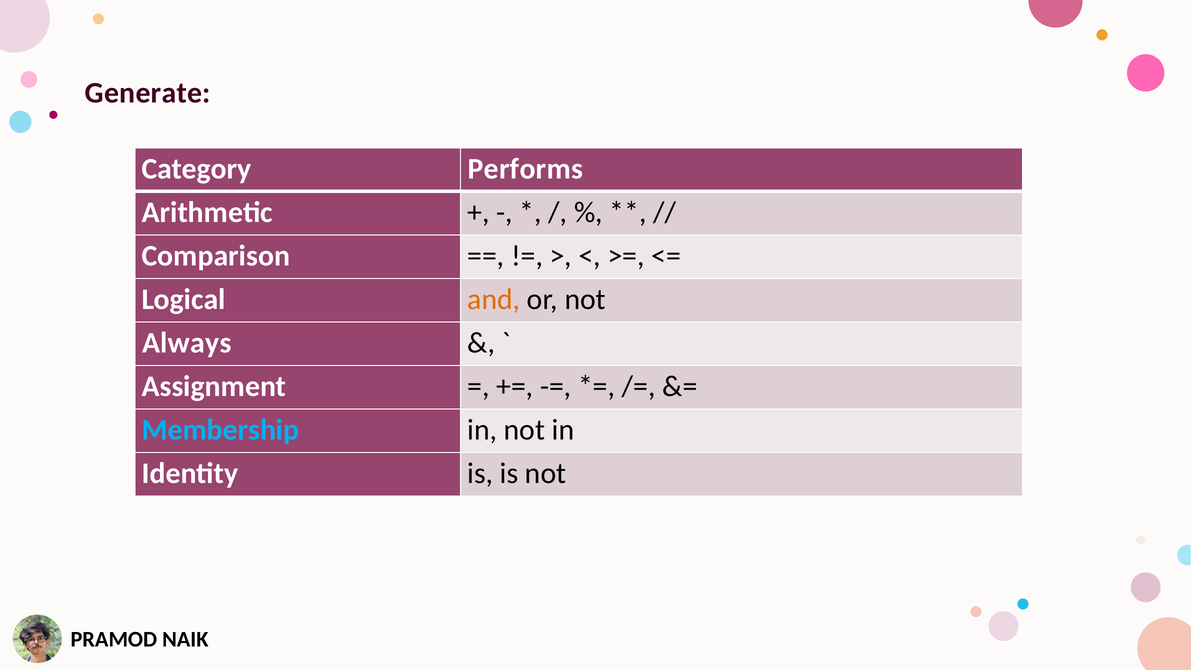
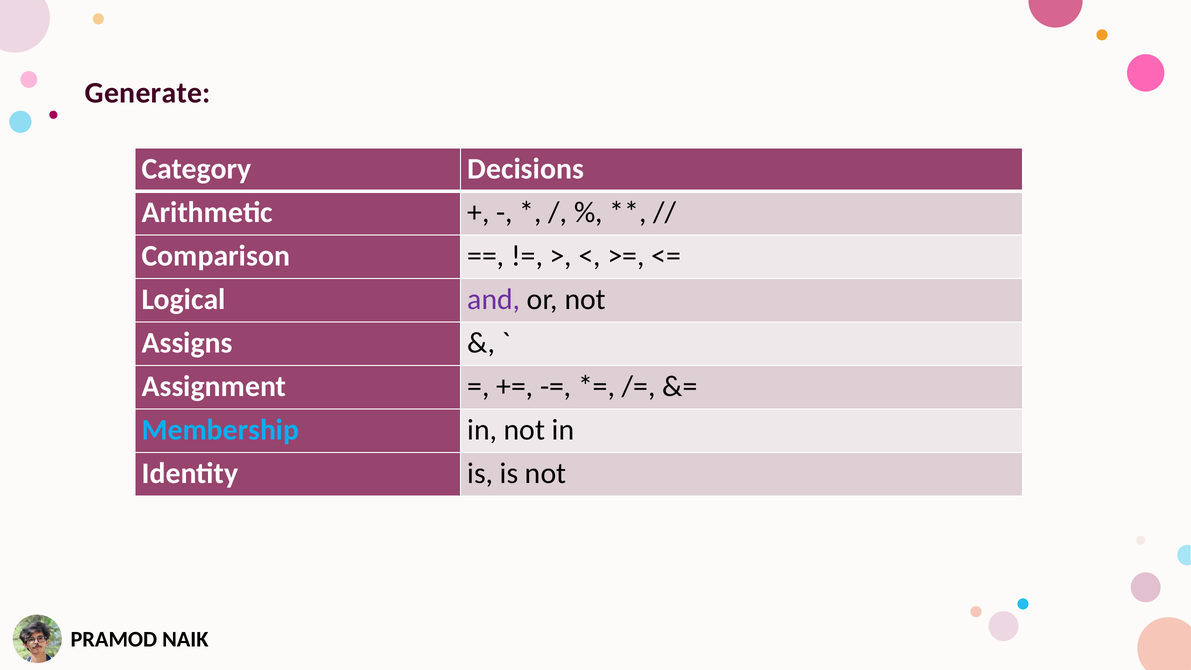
Performs: Performs -> Decisions
and colour: orange -> purple
Always: Always -> Assigns
